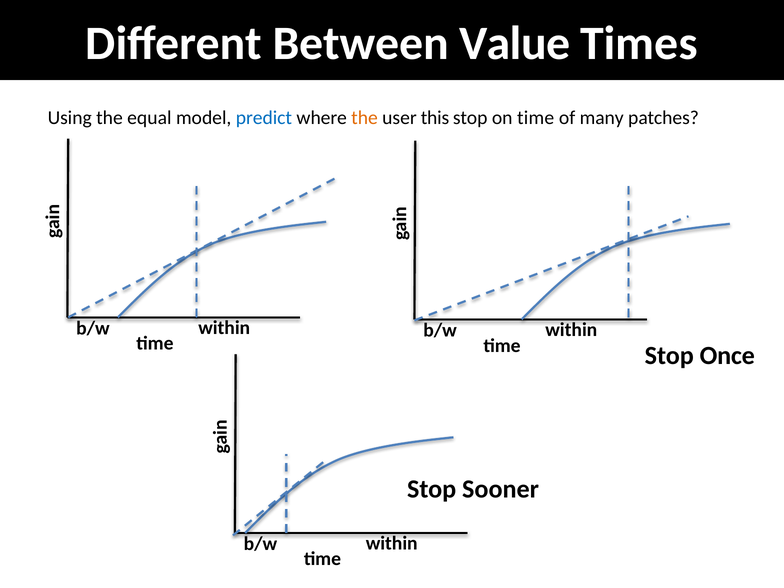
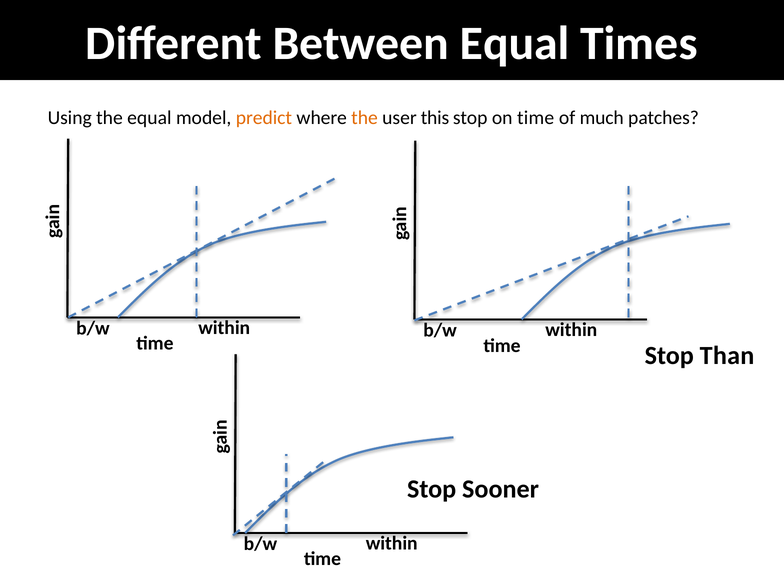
Between Value: Value -> Equal
predict colour: blue -> orange
many: many -> much
Once: Once -> Than
